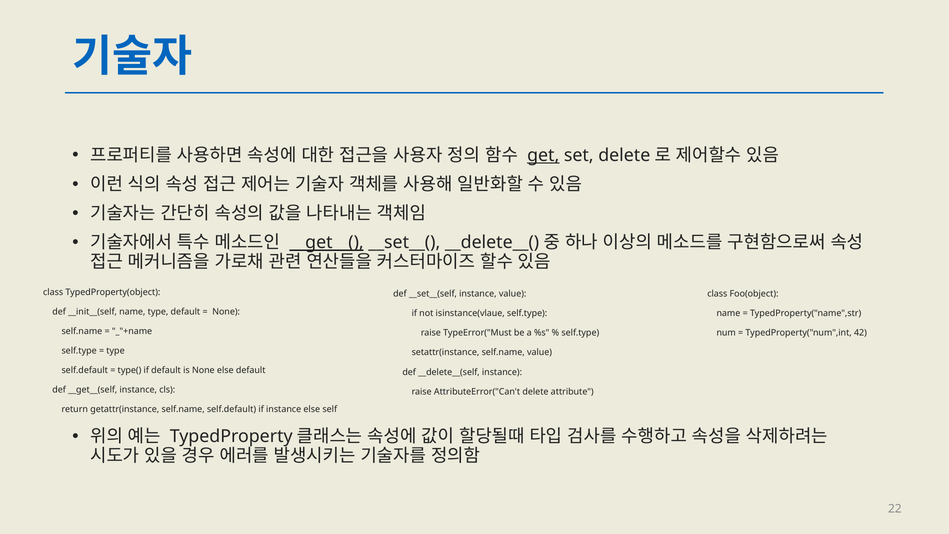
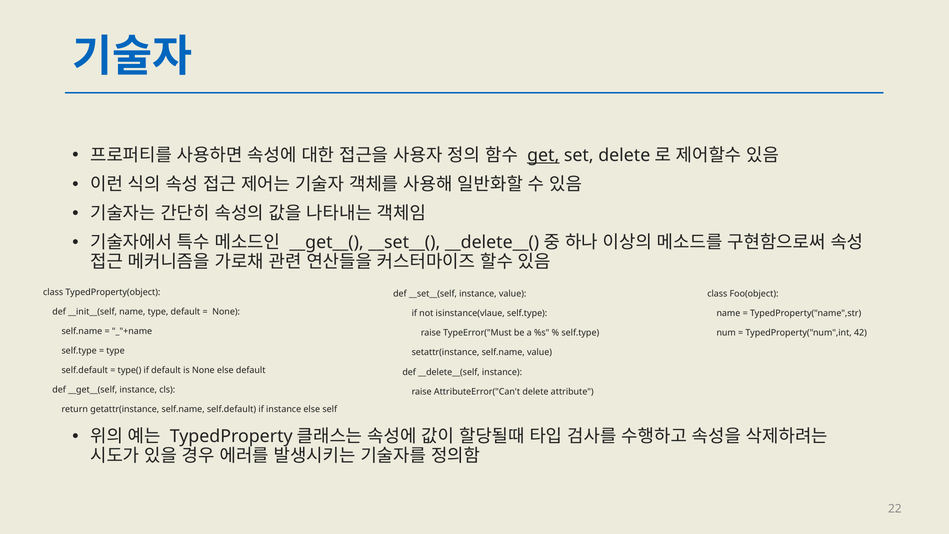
__get__( underline: present -> none
